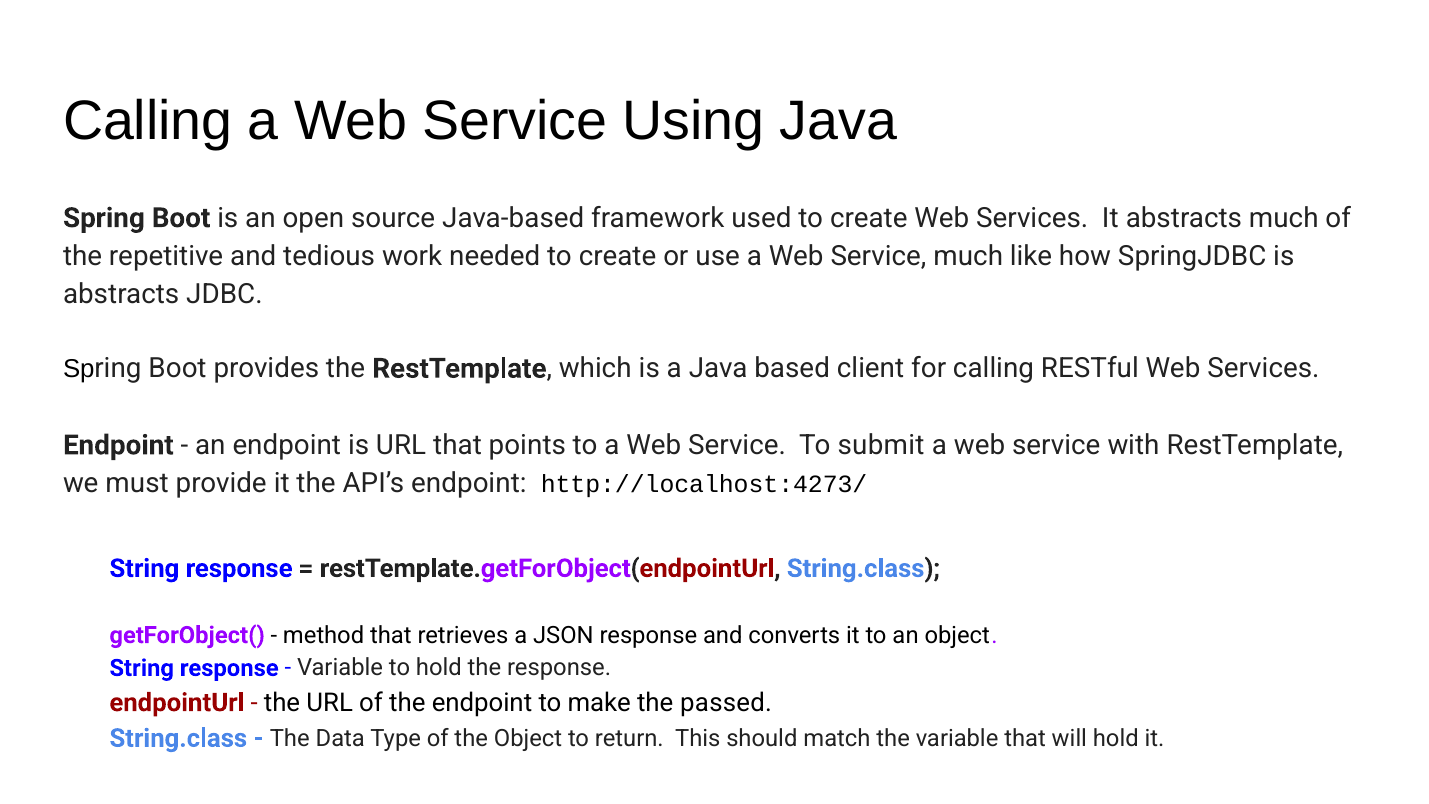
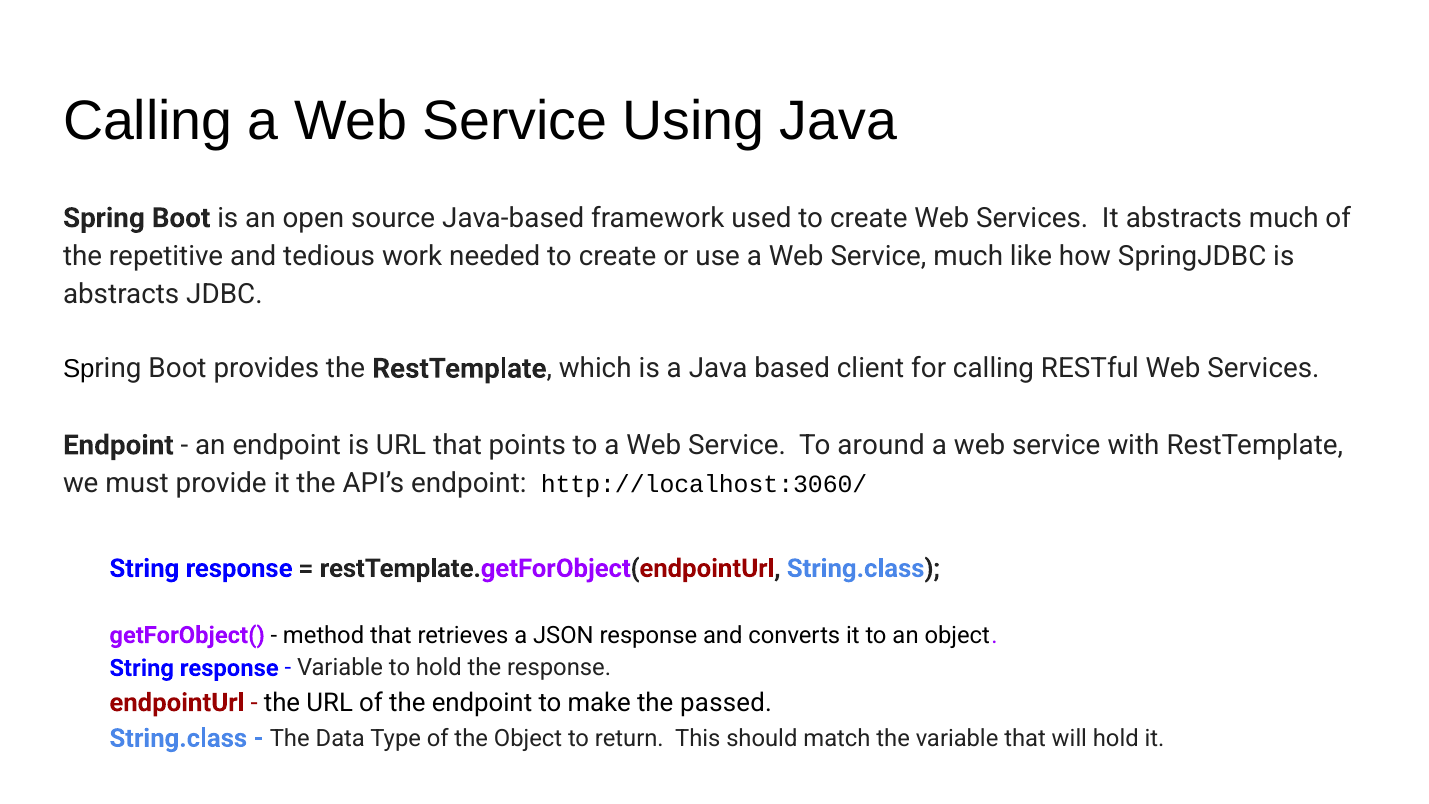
submit: submit -> around
http://localhost:4273/: http://localhost:4273/ -> http://localhost:3060/
